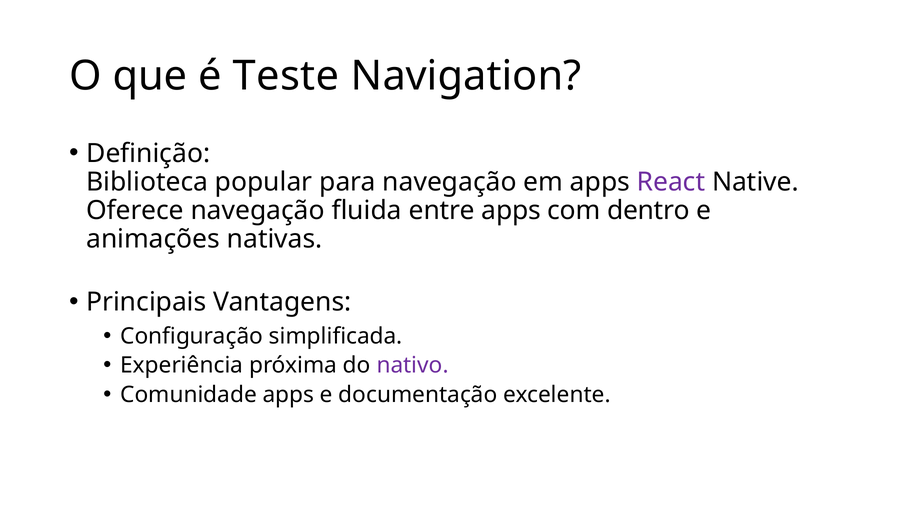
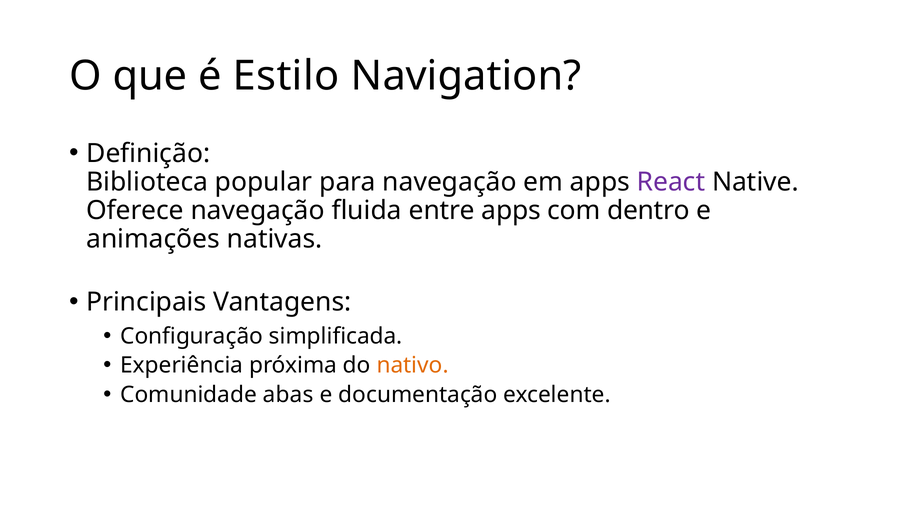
Teste: Teste -> Estilo
nativo colour: purple -> orange
Comunidade apps: apps -> abas
